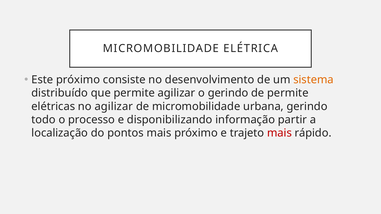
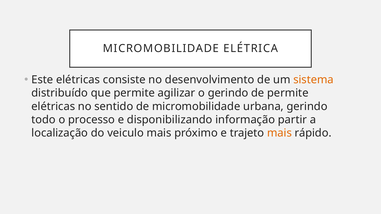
Este próximo: próximo -> elétricas
no agilizar: agilizar -> sentido
pontos: pontos -> veiculo
mais at (279, 133) colour: red -> orange
